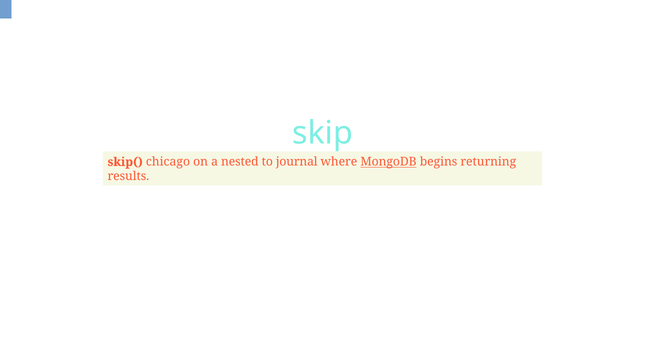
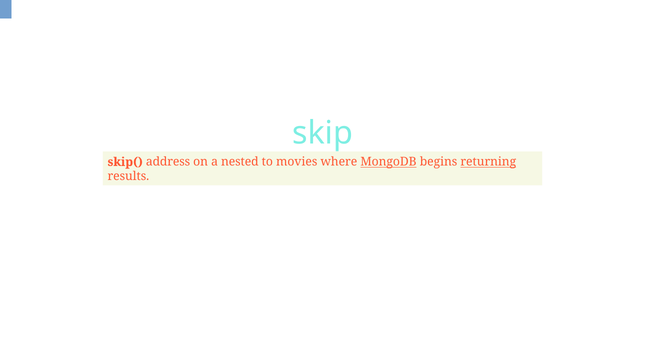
chicago: chicago -> address
journal: journal -> movies
returning underline: none -> present
